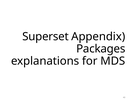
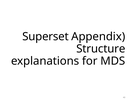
Packages: Packages -> Structure
